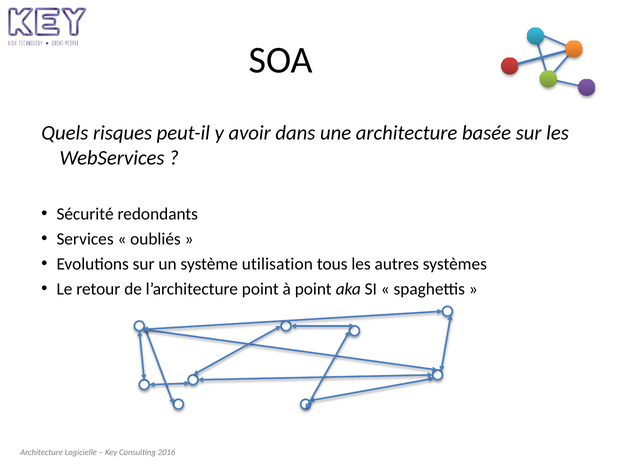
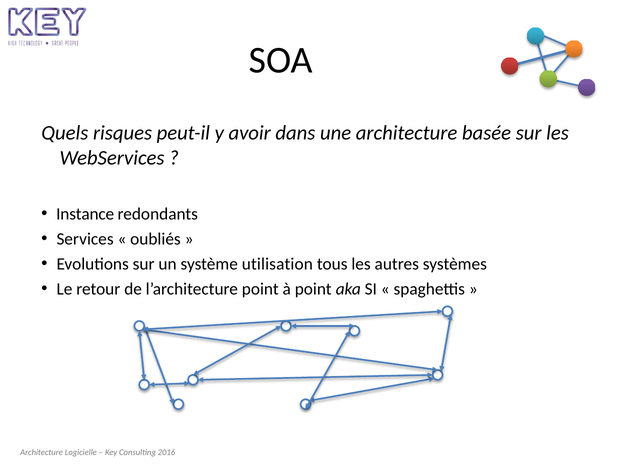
Sécurité: Sécurité -> Instance
